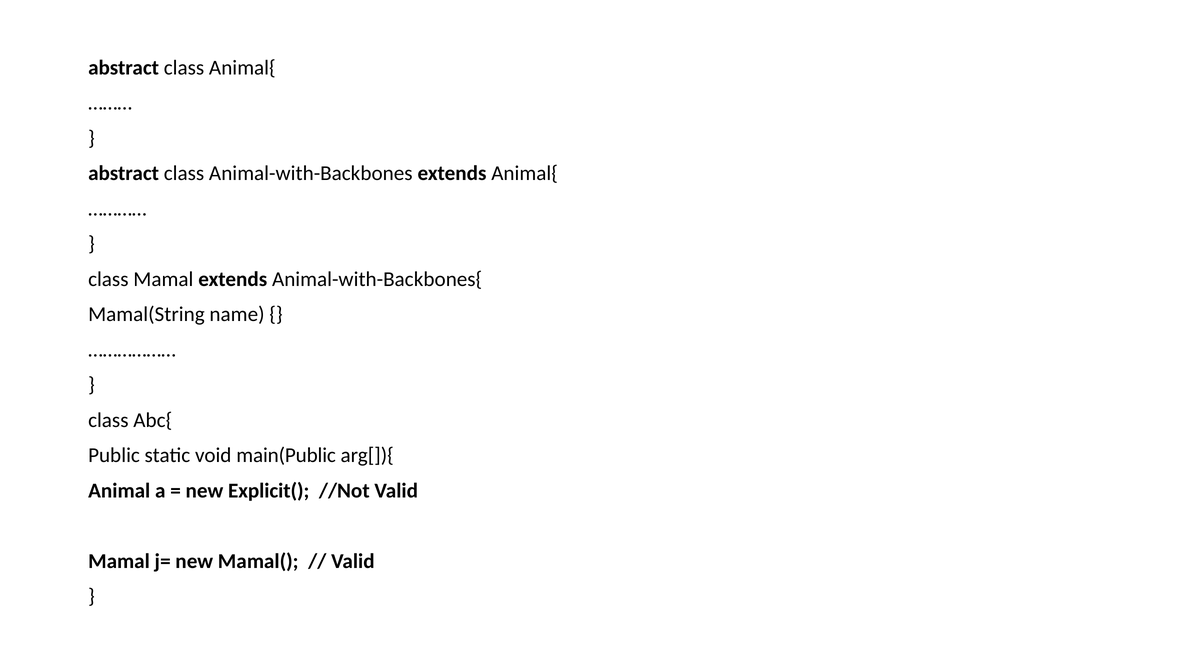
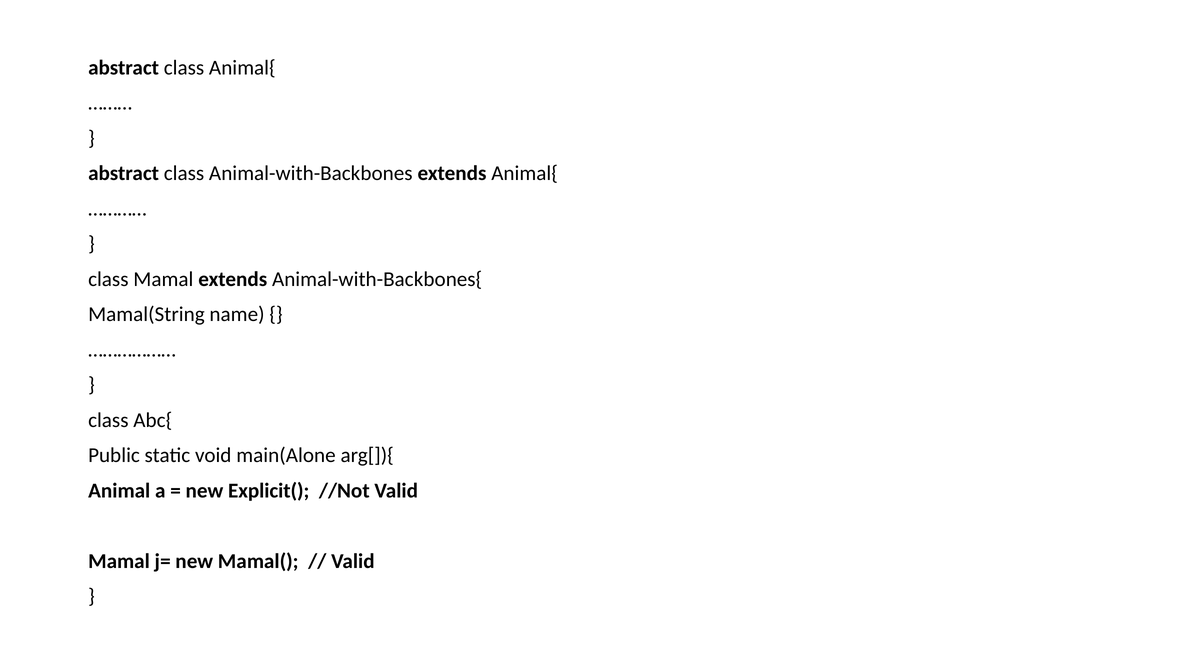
main(Public: main(Public -> main(Alone
